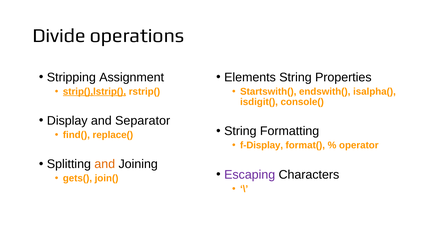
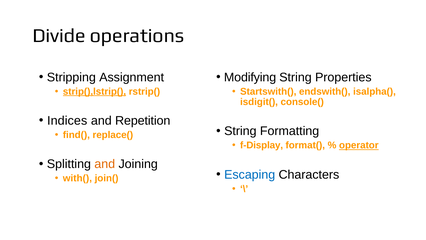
Elements: Elements -> Modifying
Display: Display -> Indices
Separator: Separator -> Repetition
operator underline: none -> present
Escaping colour: purple -> blue
gets(: gets( -> with(
